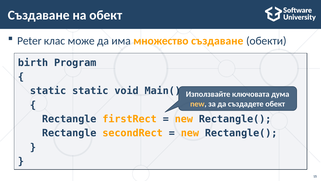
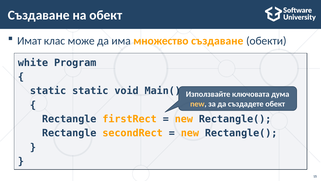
Peter: Peter -> Имат
birth: birth -> white
